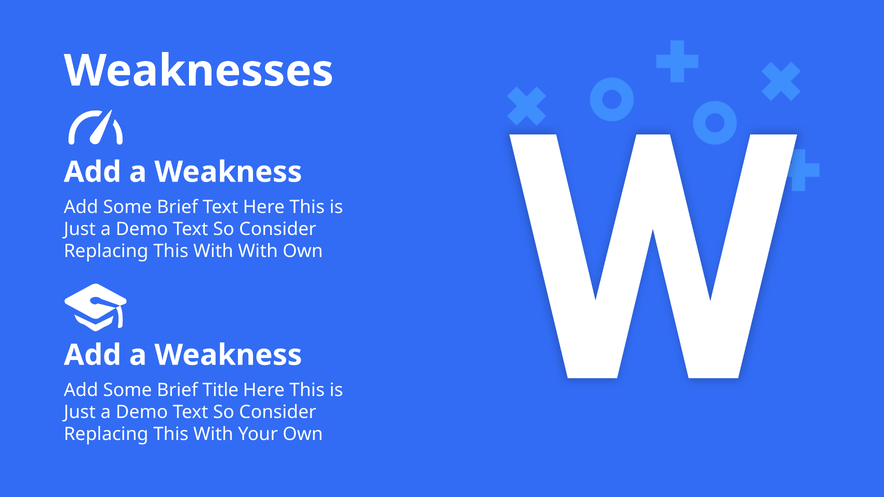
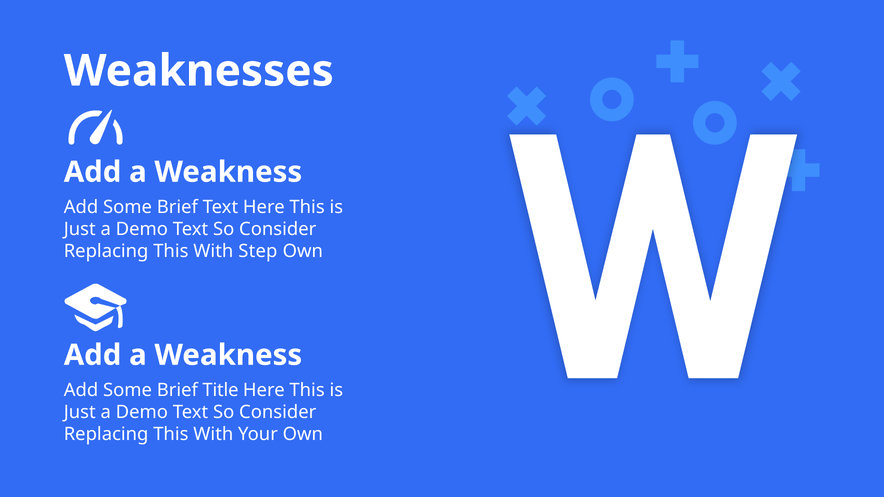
With With: With -> Step
